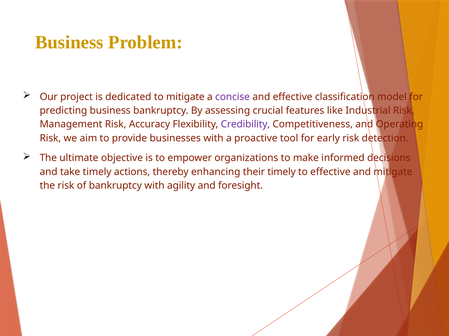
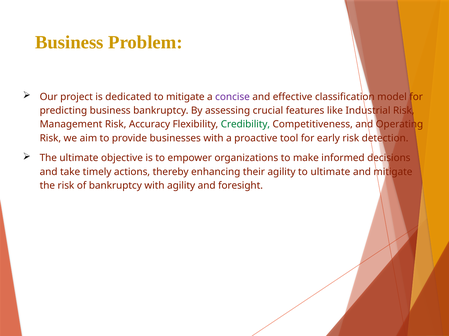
Credibility colour: purple -> green
their timely: timely -> agility
to effective: effective -> ultimate
